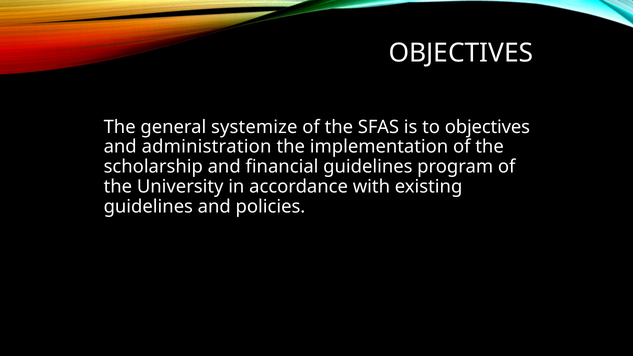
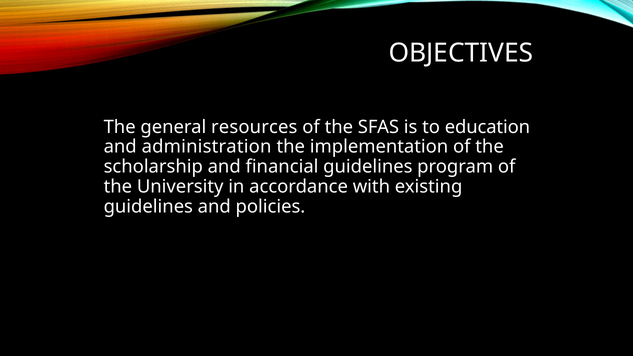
systemize: systemize -> resources
to objectives: objectives -> education
